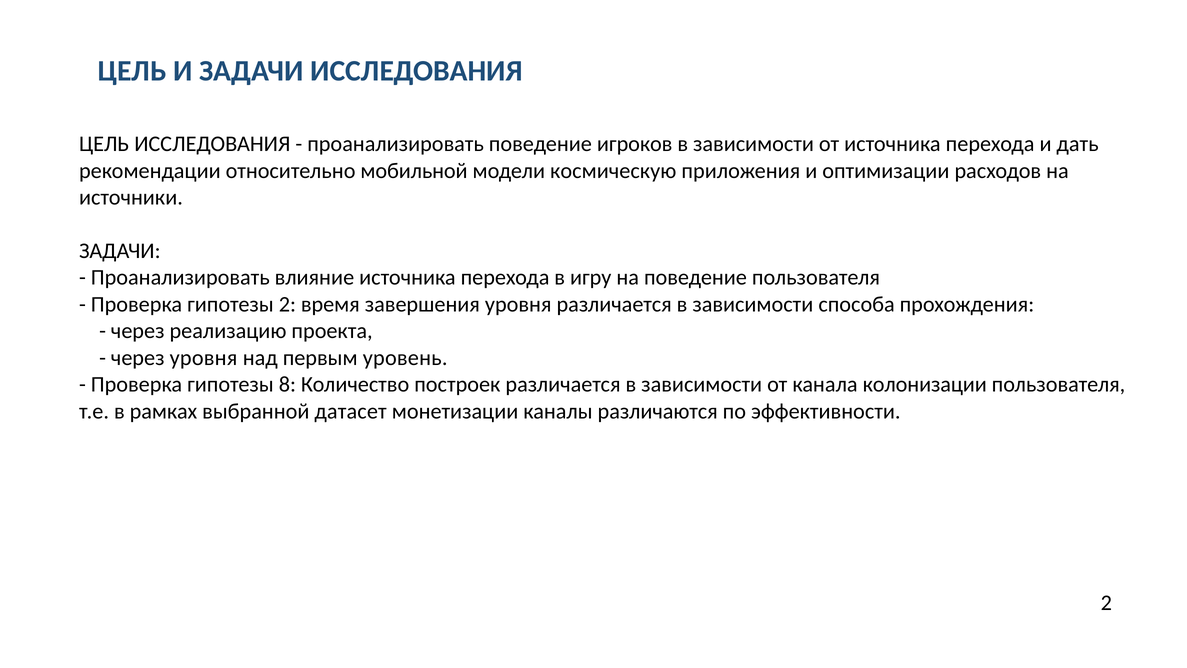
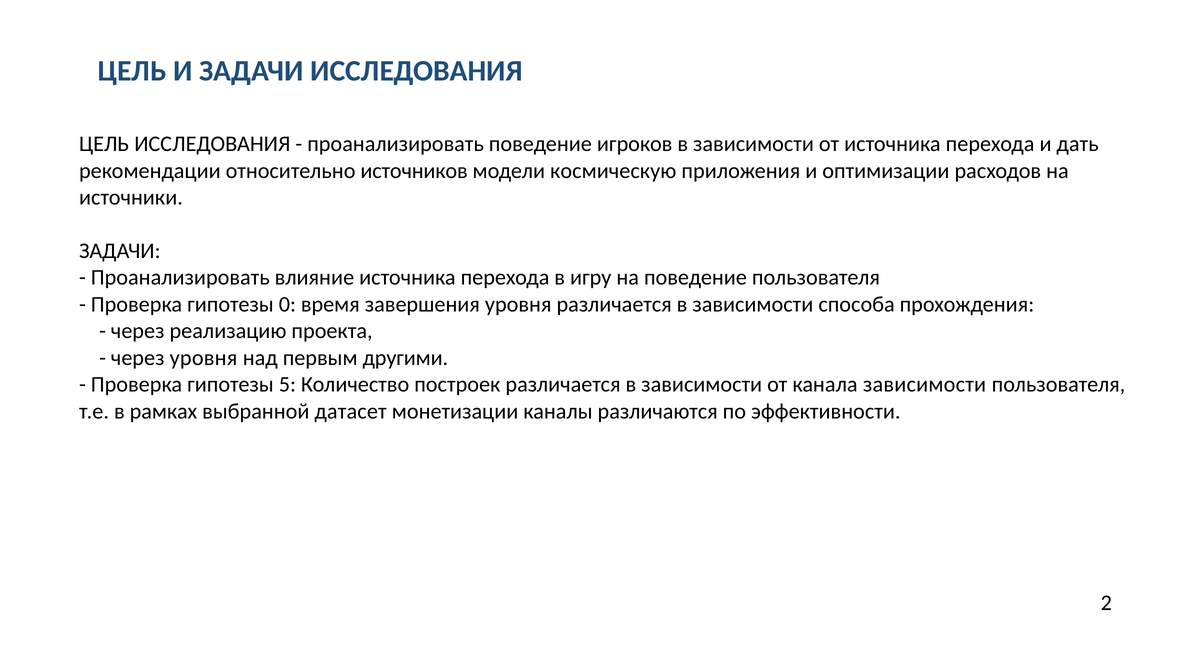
мобильной: мобильной -> источников
гипотезы 2: 2 -> 0
уровень: уровень -> другими
8: 8 -> 5
канала колонизации: колонизации -> зависимости
